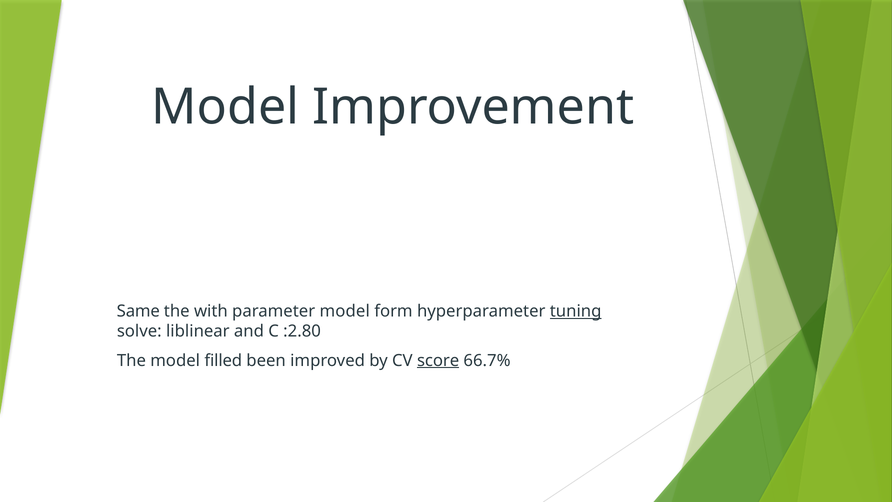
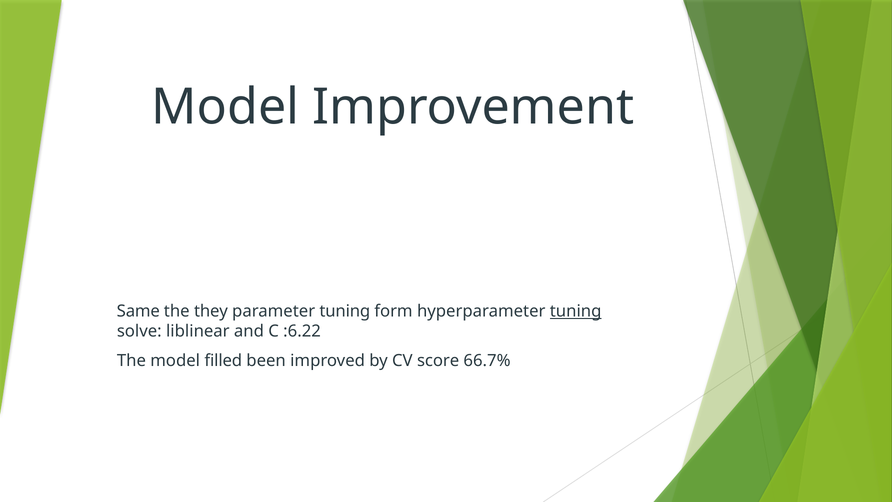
with: with -> they
parameter model: model -> tuning
:2.80: :2.80 -> :6.22
score underline: present -> none
